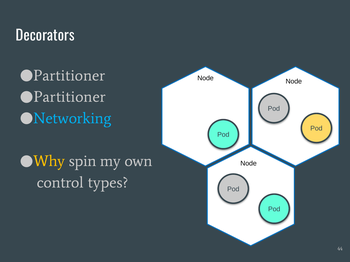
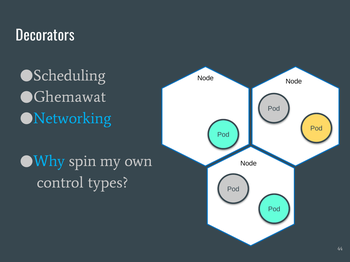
Partitioner at (69, 76): Partitioner -> Scheduling
Partitioner at (70, 97): Partitioner -> Ghemawat
Why colour: yellow -> light blue
